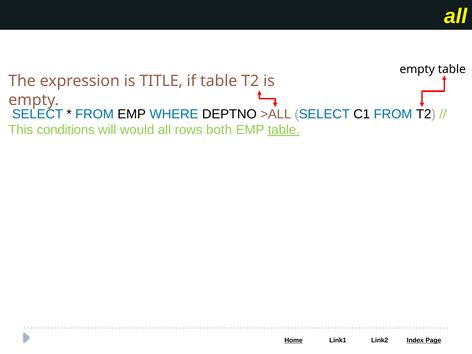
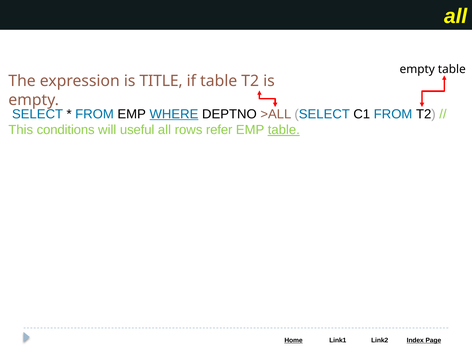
WHERE underline: none -> present
would: would -> useful
both: both -> refer
